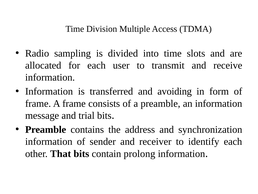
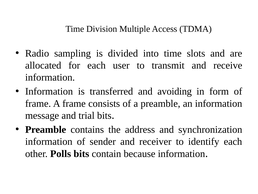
That: That -> Polls
prolong: prolong -> because
